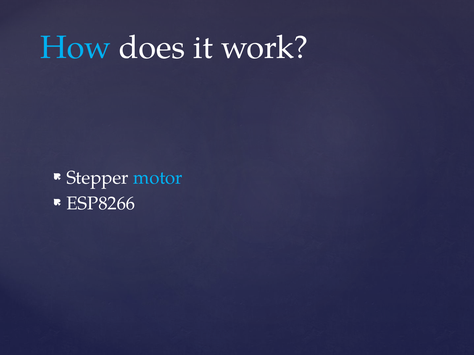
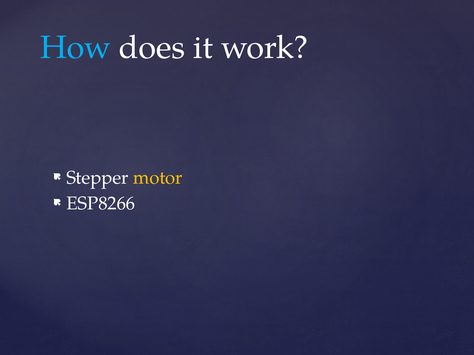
motor colour: light blue -> yellow
